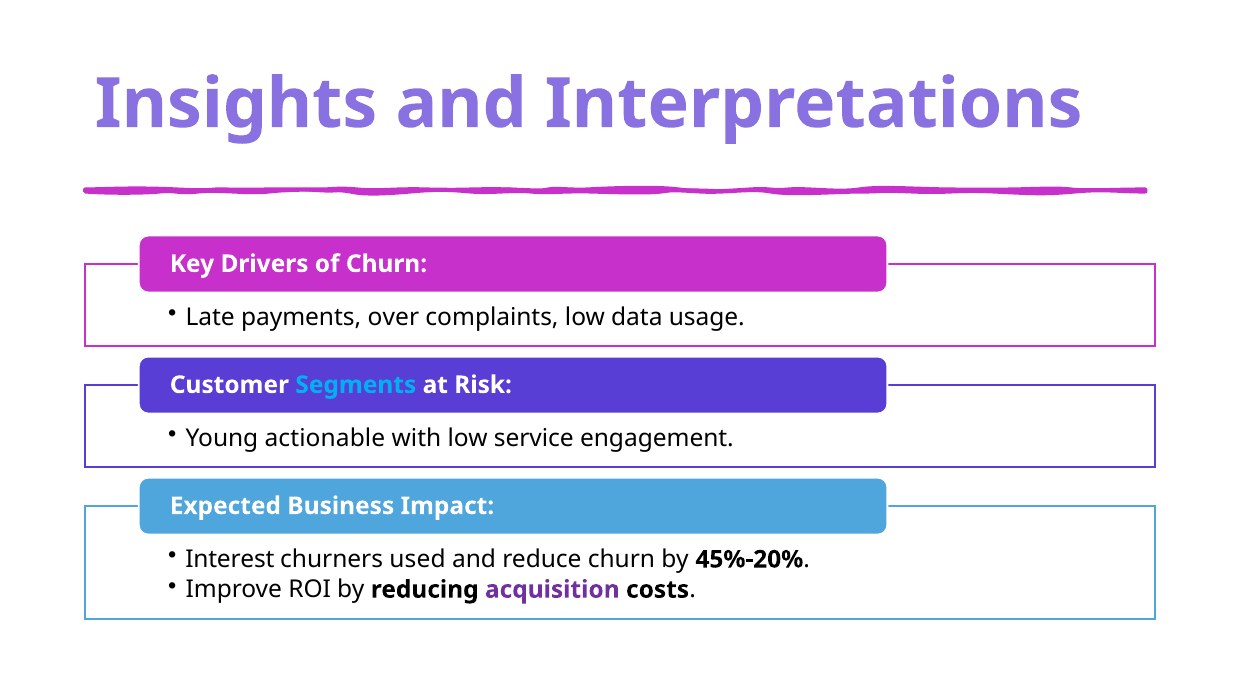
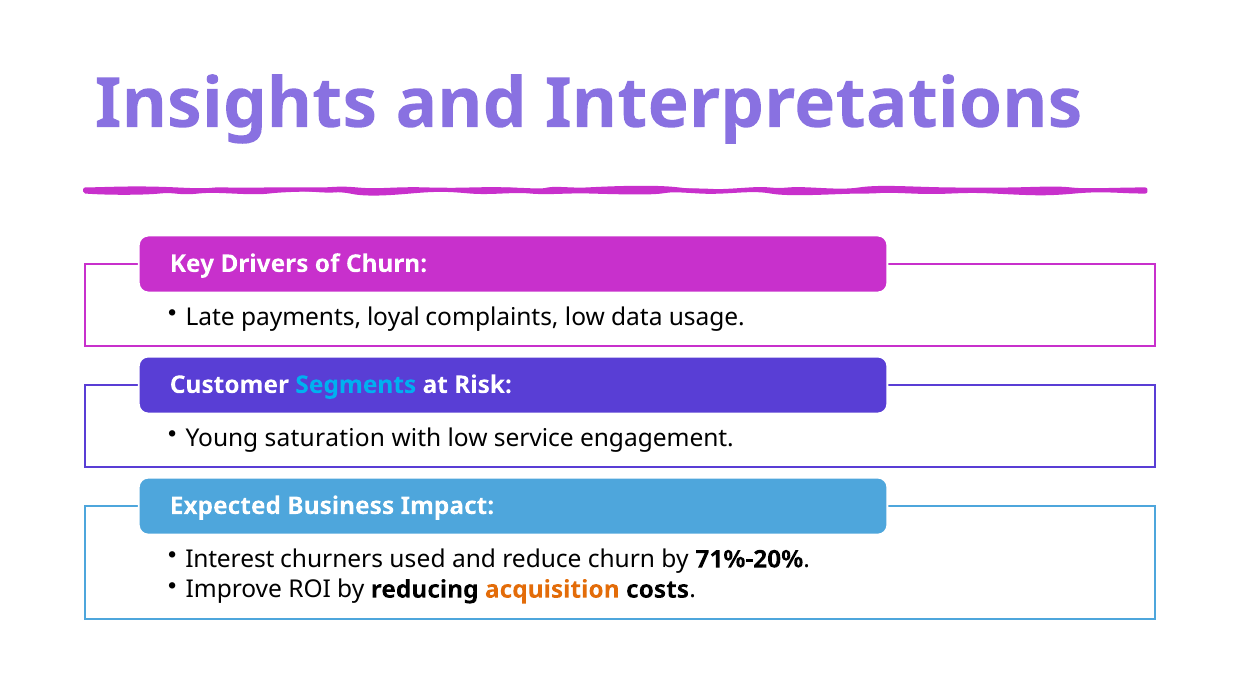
over: over -> loyal
actionable: actionable -> saturation
45%-20%: 45%-20% -> 71%-20%
acquisition colour: purple -> orange
